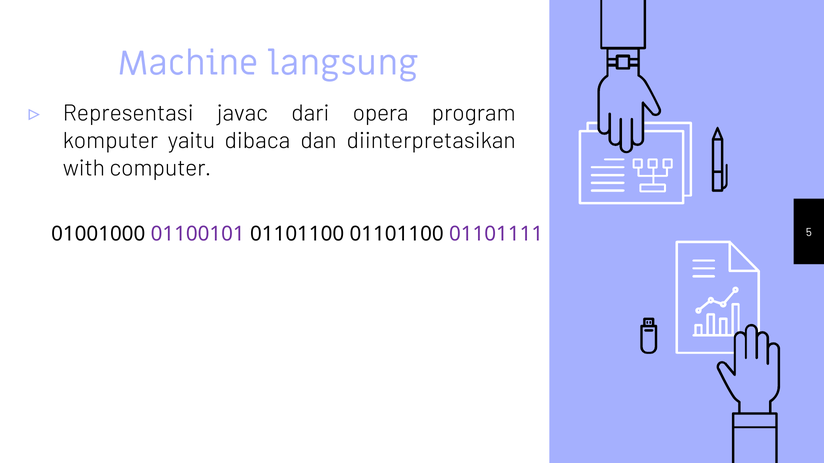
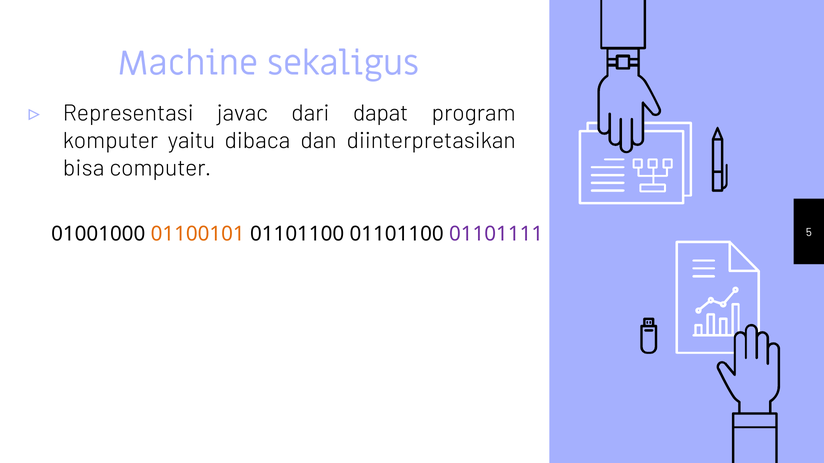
langsung: langsung -> sekaligus
opera: opera -> dapat
with: with -> bisa
01100101 colour: purple -> orange
